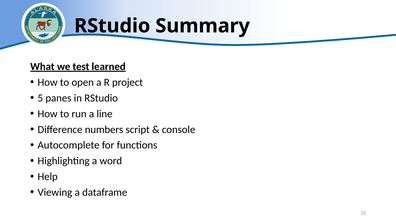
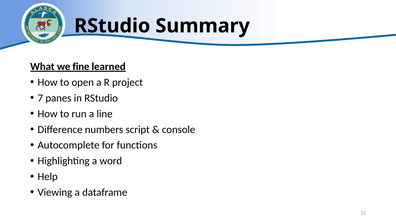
test: test -> fine
5: 5 -> 7
